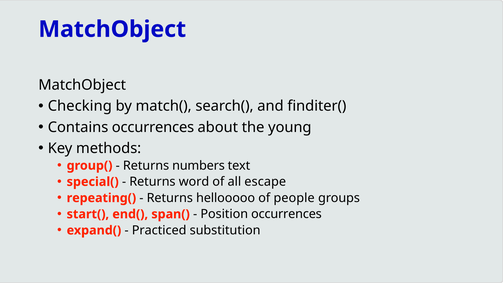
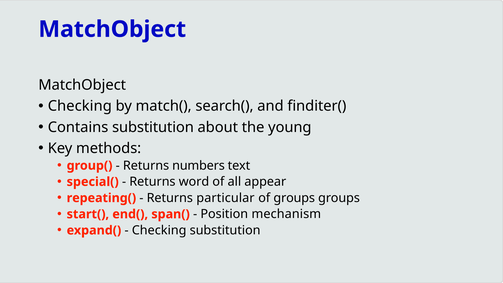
Contains occurrences: occurrences -> substitution
escape: escape -> appear
hellooooo: hellooooo -> particular
of people: people -> groups
Position occurrences: occurrences -> mechanism
Practiced at (159, 230): Practiced -> Checking
